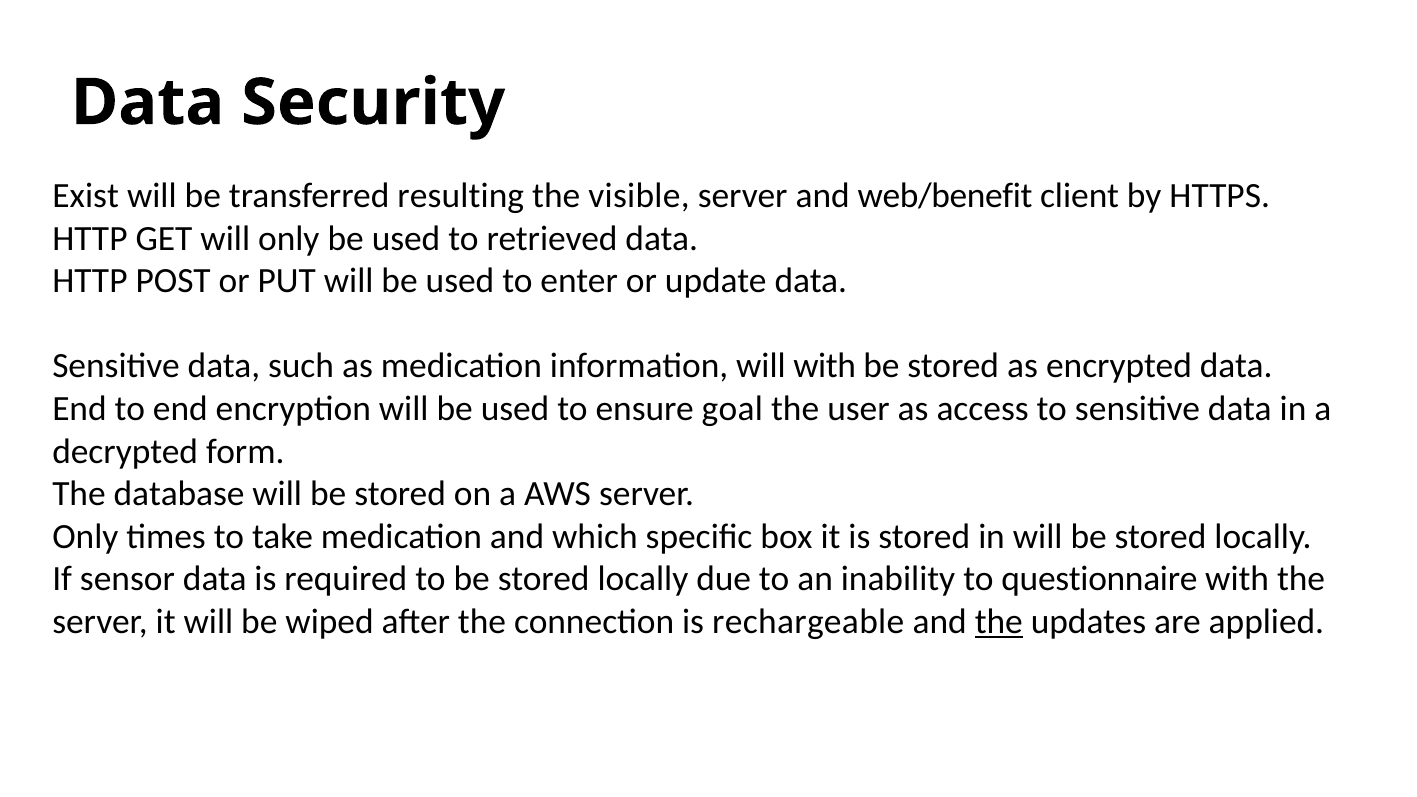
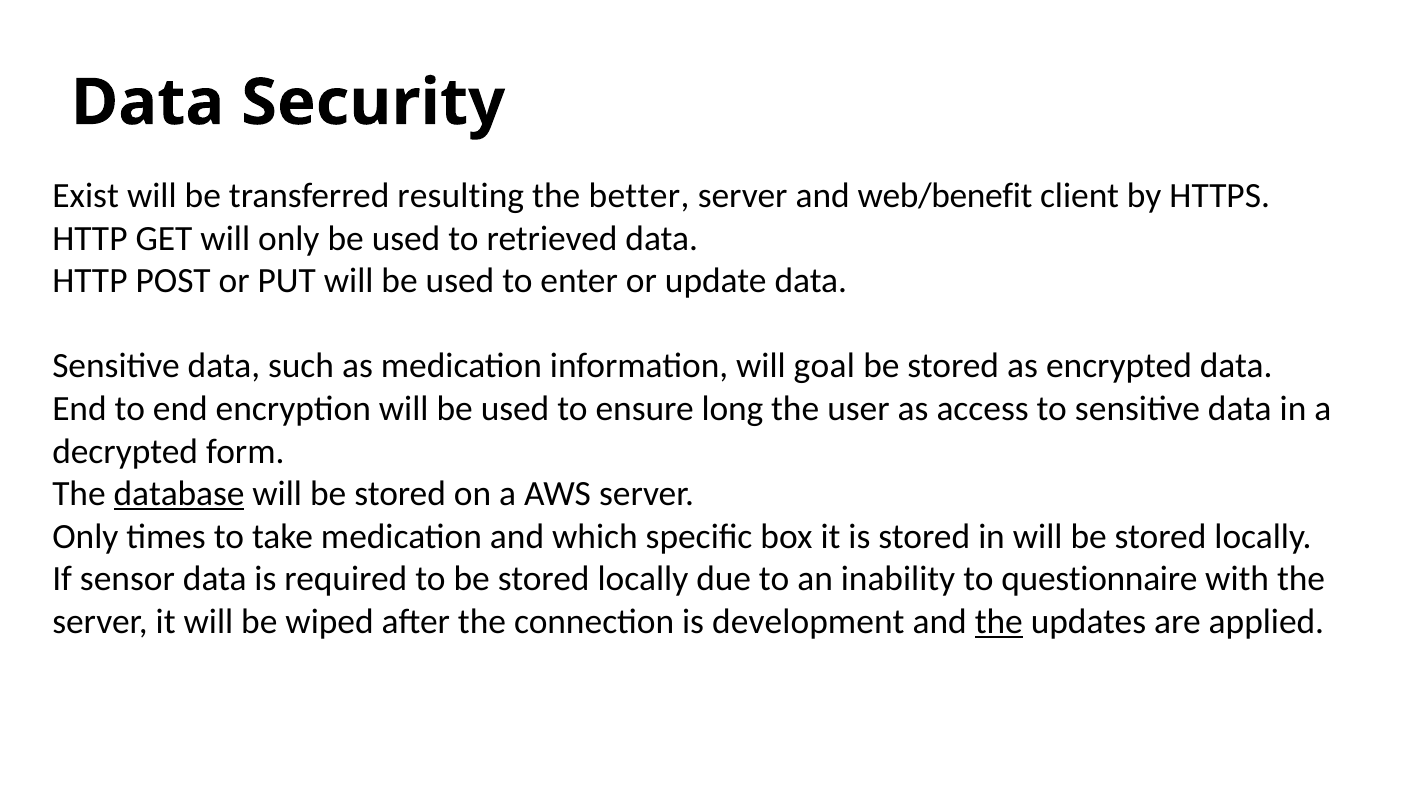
visible: visible -> better
will with: with -> goal
goal: goal -> long
database underline: none -> present
rechargeable: rechargeable -> development
